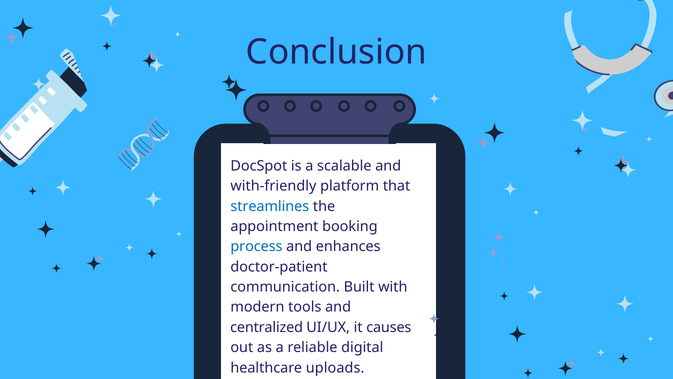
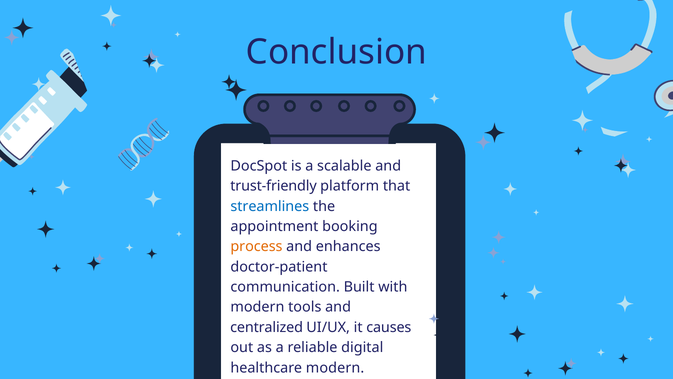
with-friendly: with-friendly -> trust-friendly
process colour: blue -> orange
healthcare uploads: uploads -> modern
